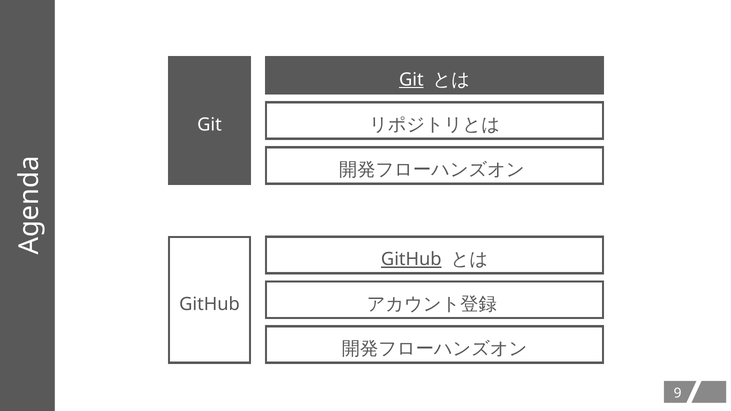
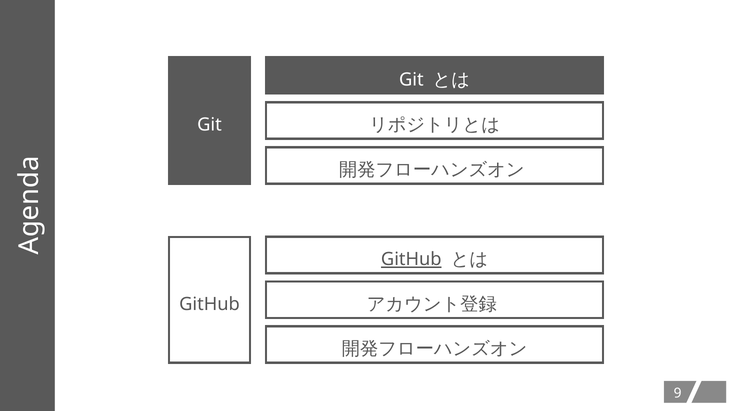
Git at (411, 80) underline: present -> none
